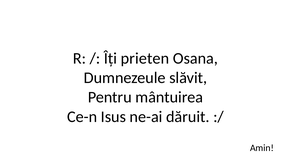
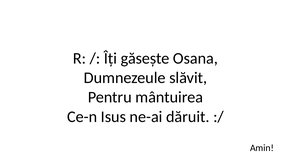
prieten: prieten -> găsește
